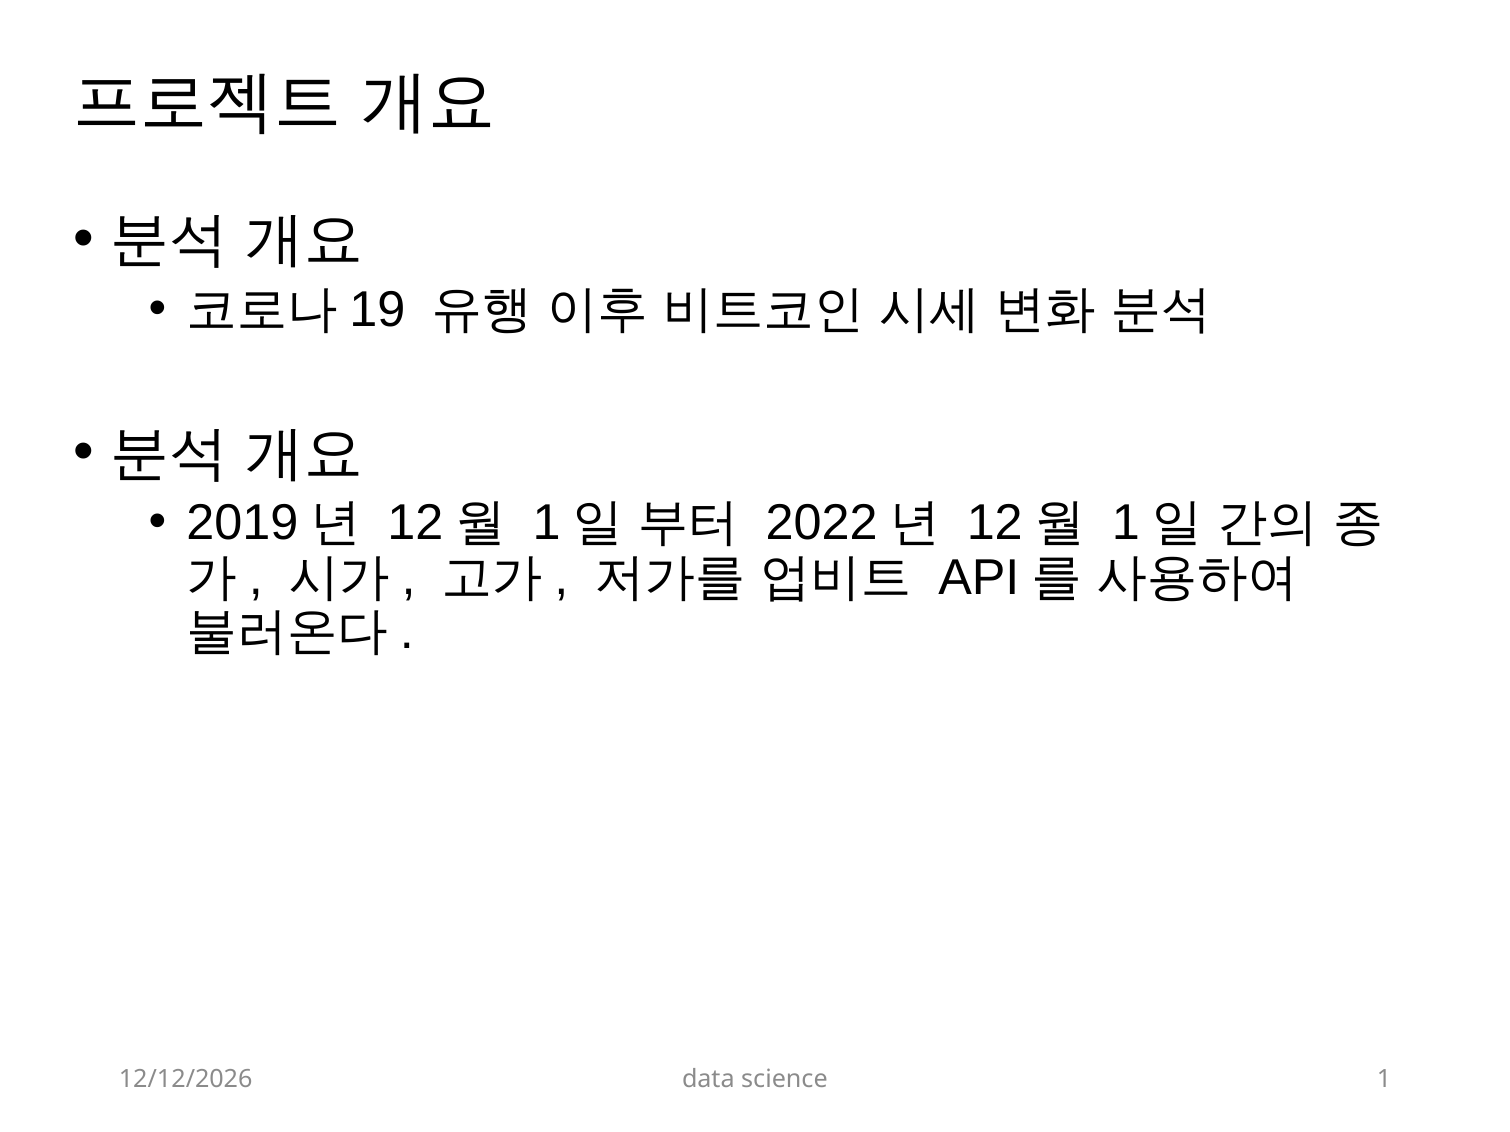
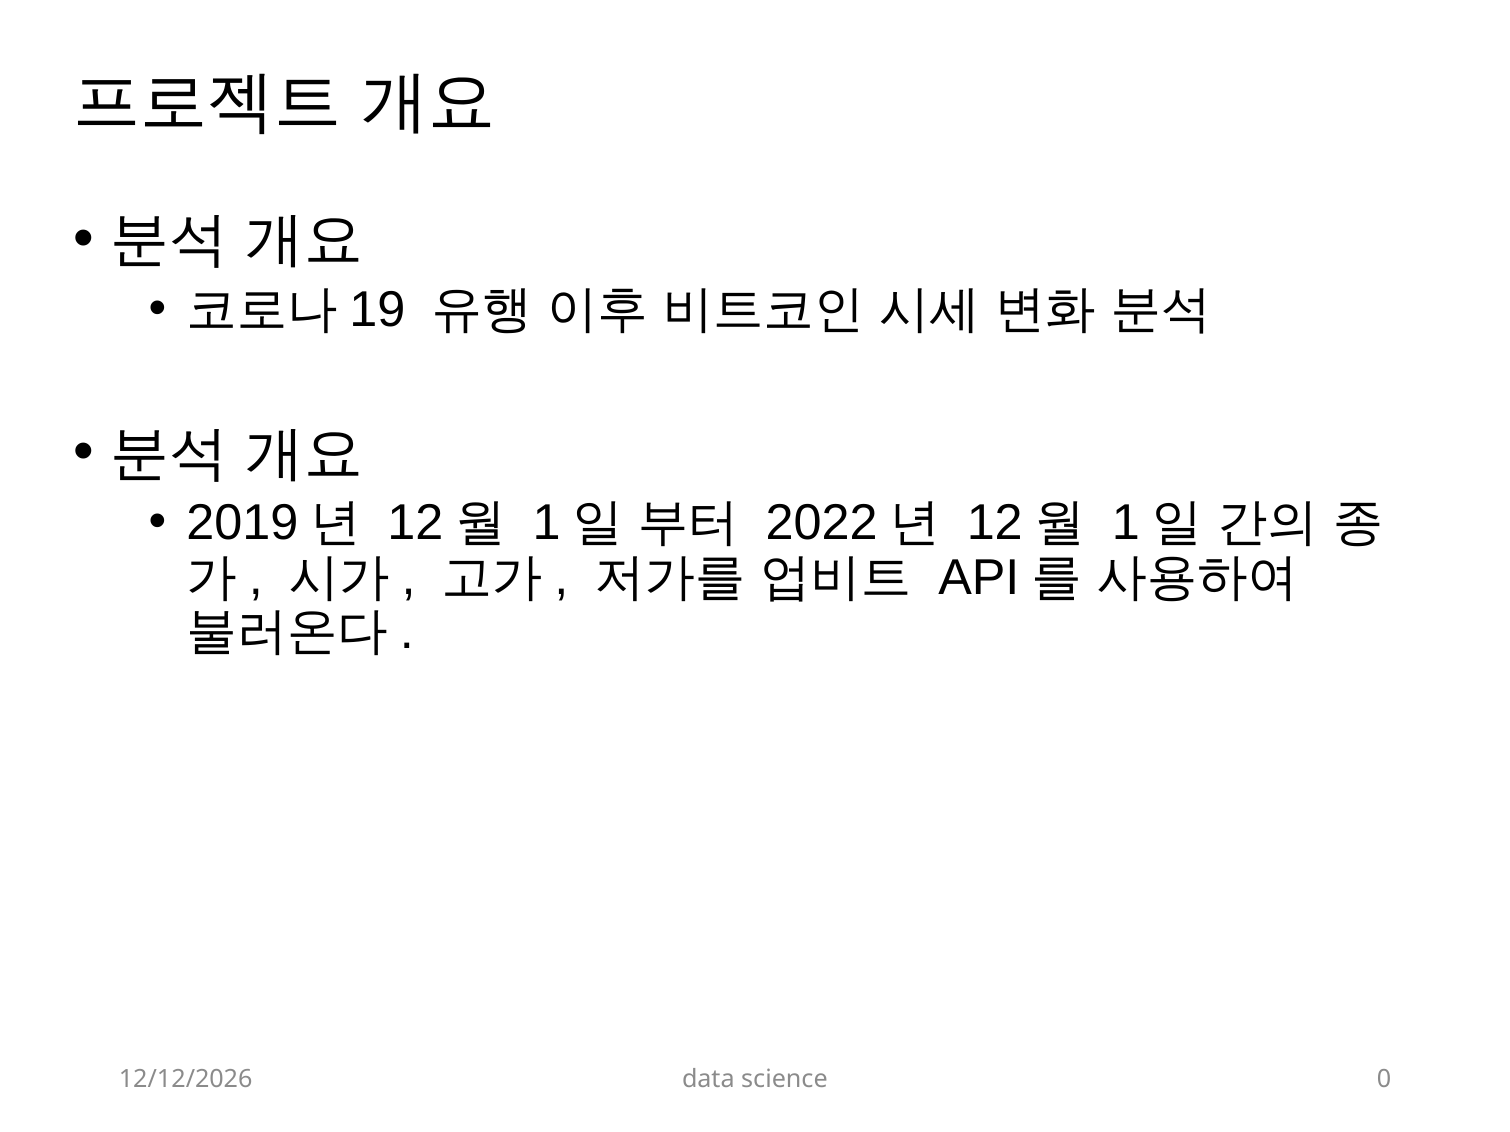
science 1: 1 -> 0
